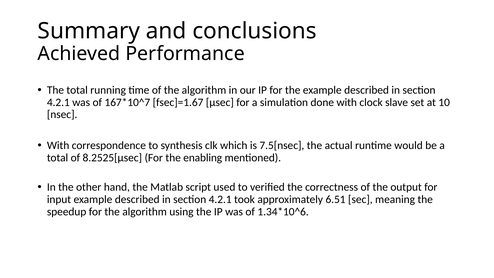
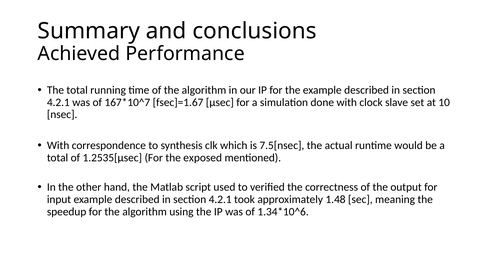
8.2525[μsec: 8.2525[μsec -> 1.2535[μsec
enabling: enabling -> exposed
6.51: 6.51 -> 1.48
